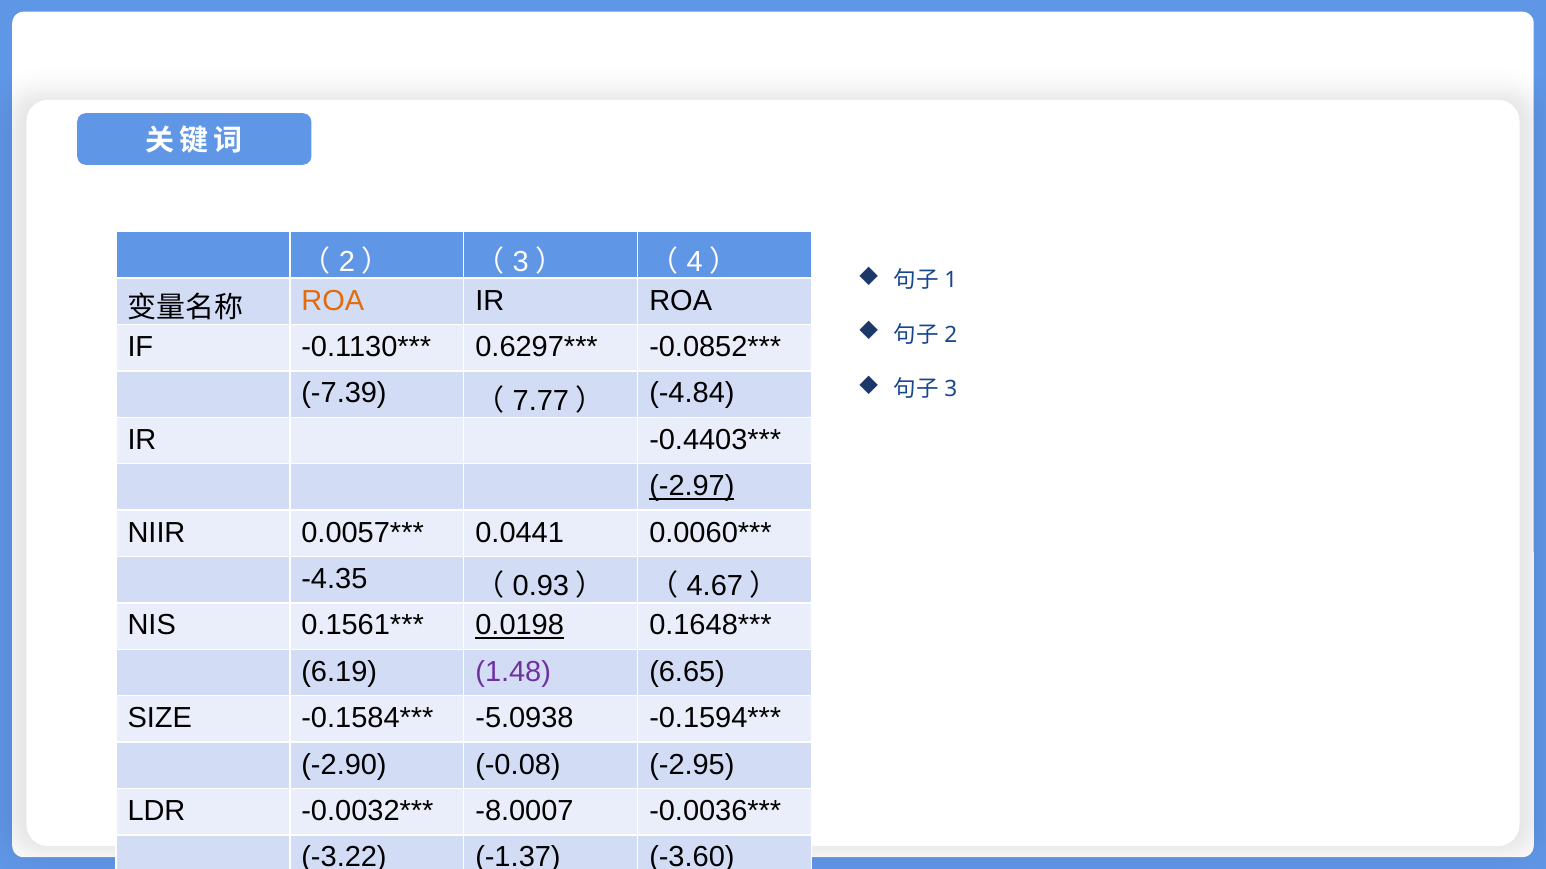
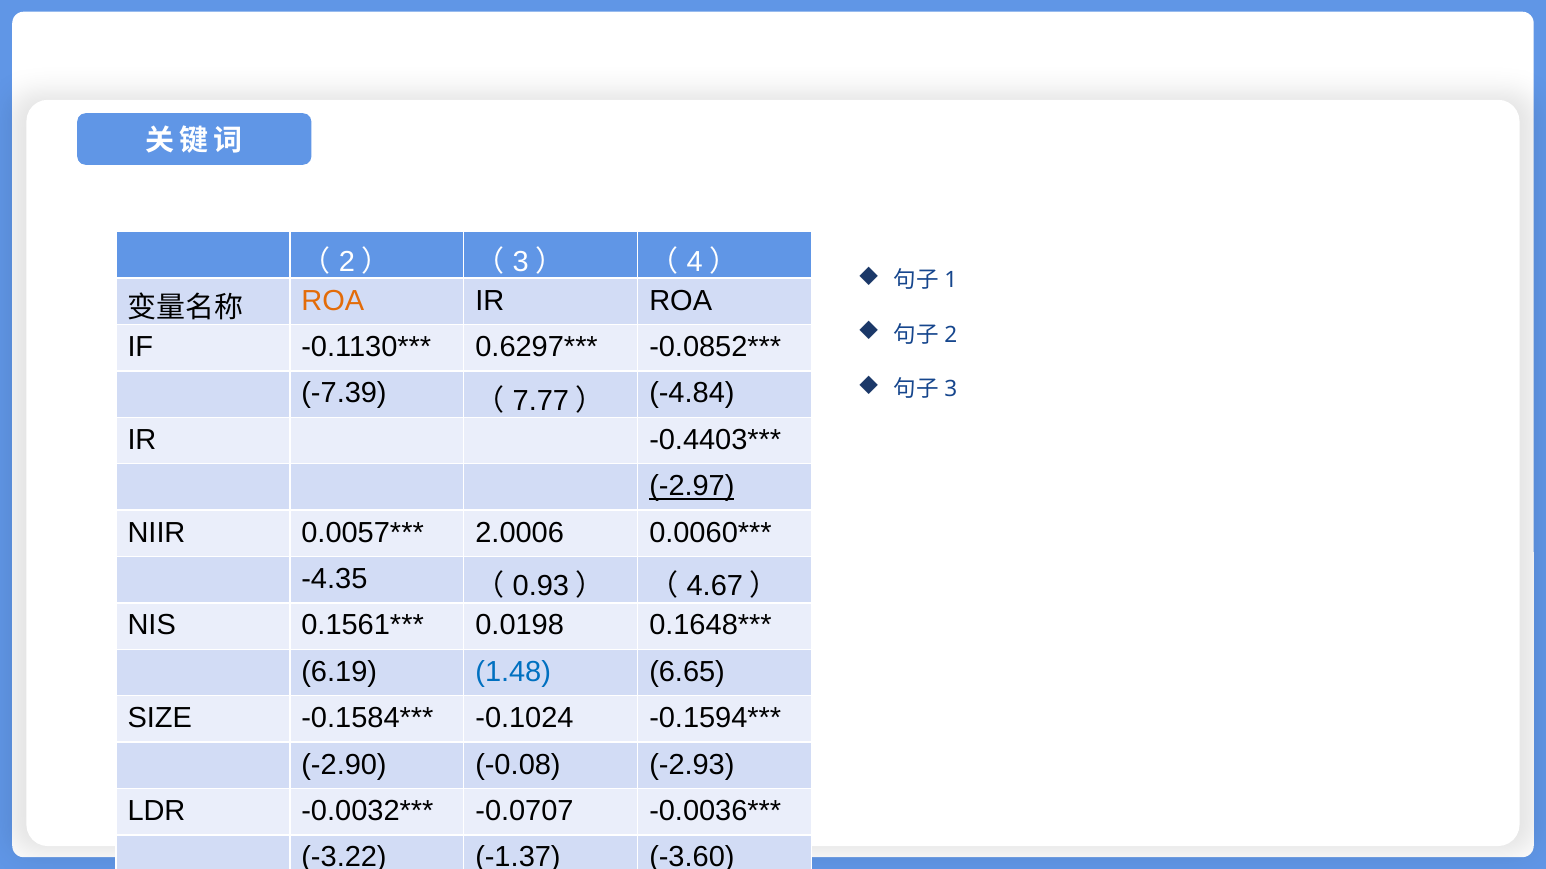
0.0441: 0.0441 -> 2.0006
0.0198 underline: present -> none
1.48 colour: purple -> blue
-5.0938: -5.0938 -> -0.1024
-2.95: -2.95 -> -2.93
-8.0007: -8.0007 -> -0.0707
